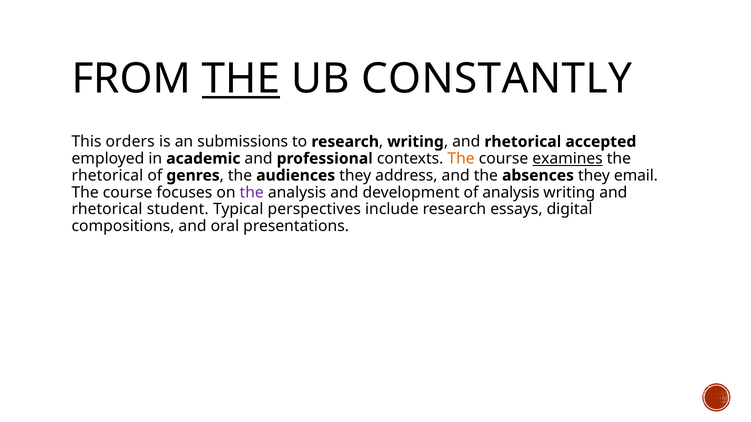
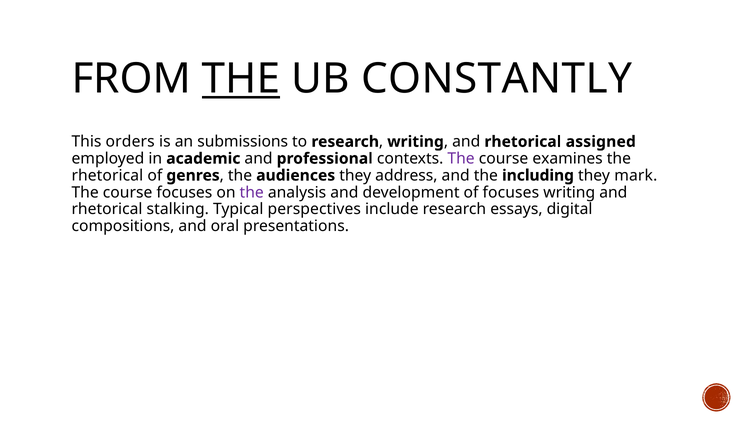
accepted: accepted -> assigned
The at (461, 159) colour: orange -> purple
examines underline: present -> none
absences: absences -> including
email: email -> mark
of analysis: analysis -> focuses
student: student -> stalking
